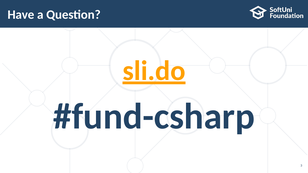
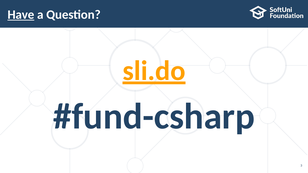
Have underline: none -> present
